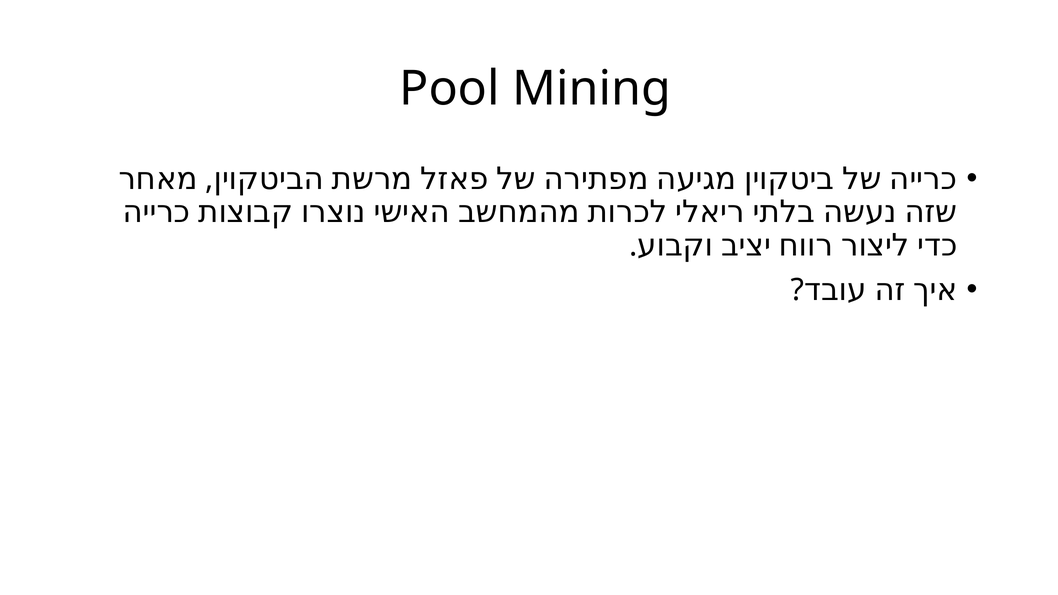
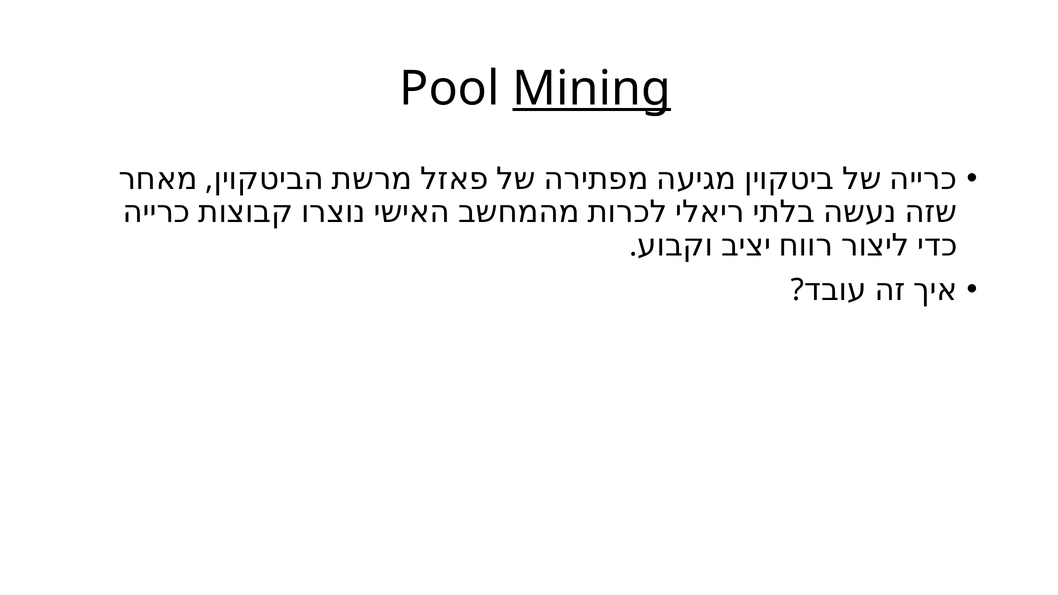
Mining underline: none -> present
